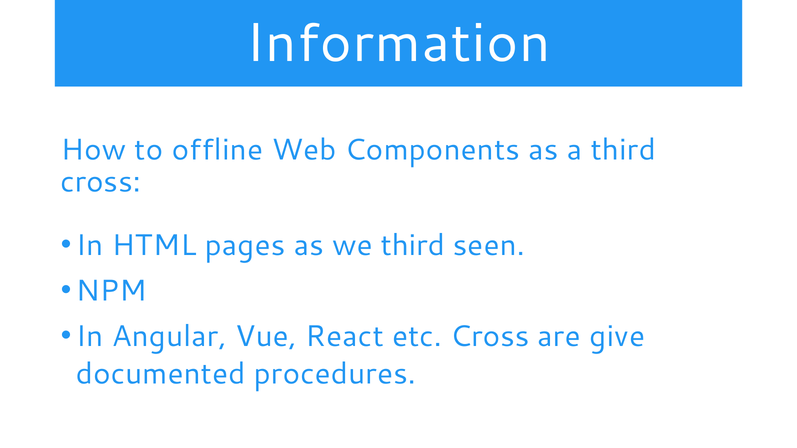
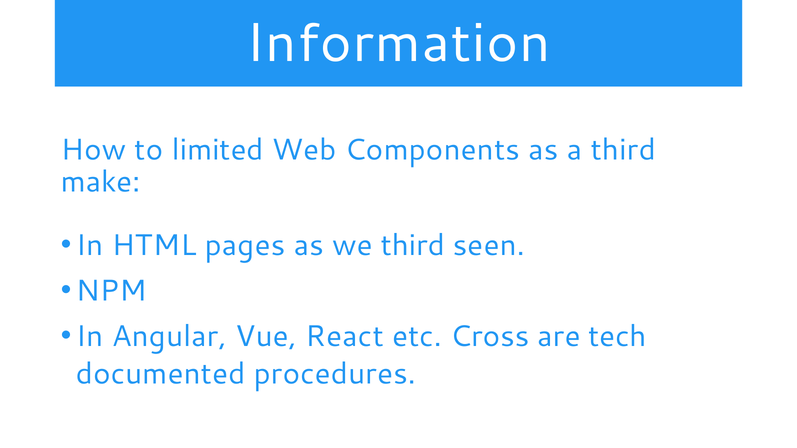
offline: offline -> limited
cross at (101, 182): cross -> make
give: give -> tech
